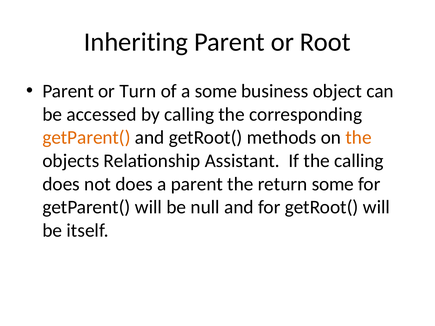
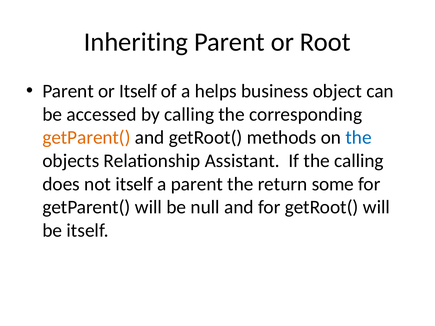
or Turn: Turn -> Itself
a some: some -> helps
the at (359, 138) colour: orange -> blue
not does: does -> itself
